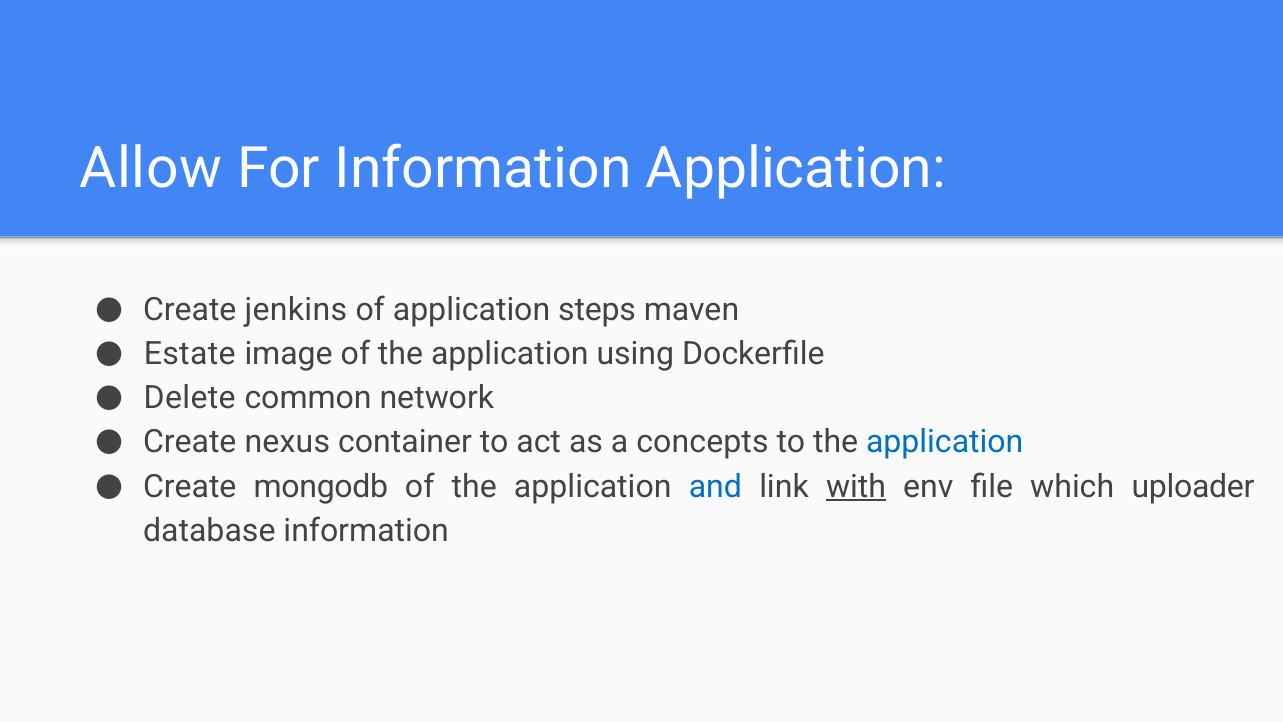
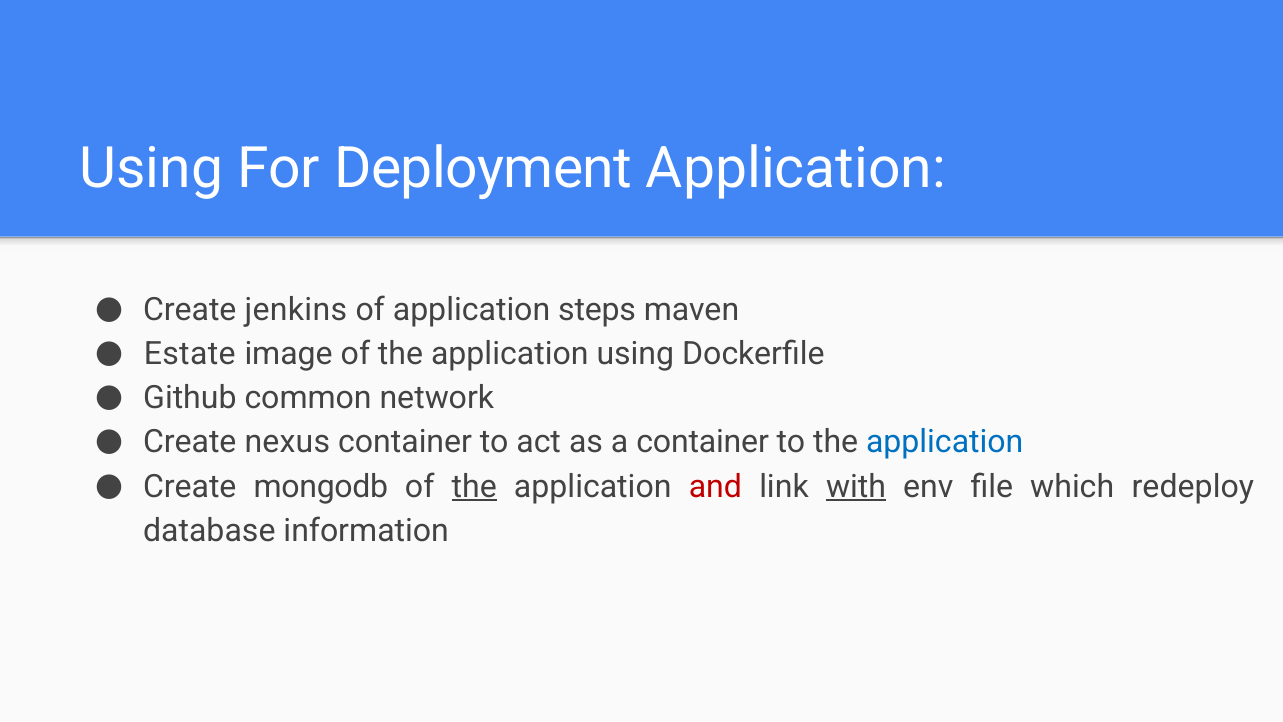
Allow at (151, 168): Allow -> Using
For Information: Information -> Deployment
Delete: Delete -> Github
a concepts: concepts -> container
the at (474, 486) underline: none -> present
and colour: blue -> red
uploader: uploader -> redeploy
